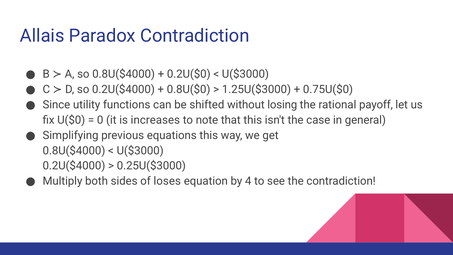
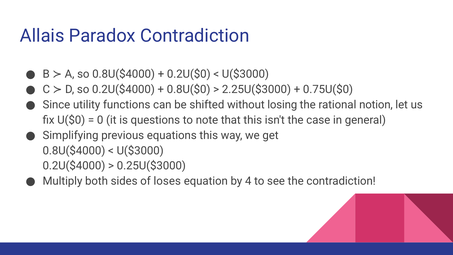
1.25U($3000: 1.25U($3000 -> 2.25U($3000
payoff: payoff -> notion
increases: increases -> questions
